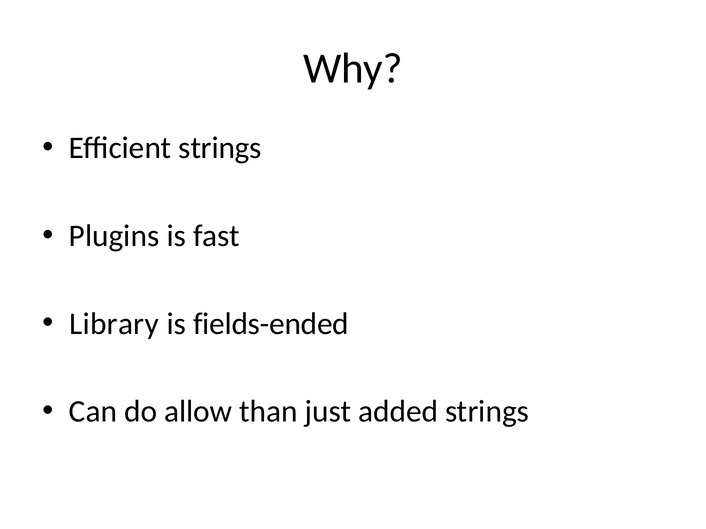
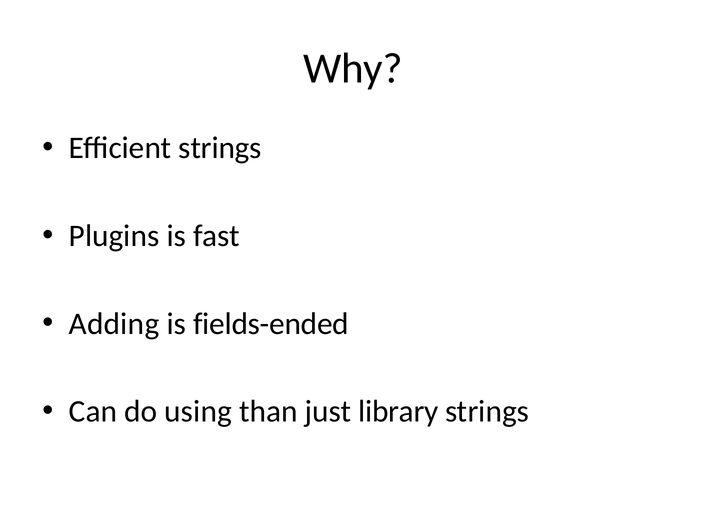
Library: Library -> Adding
allow: allow -> using
added: added -> library
